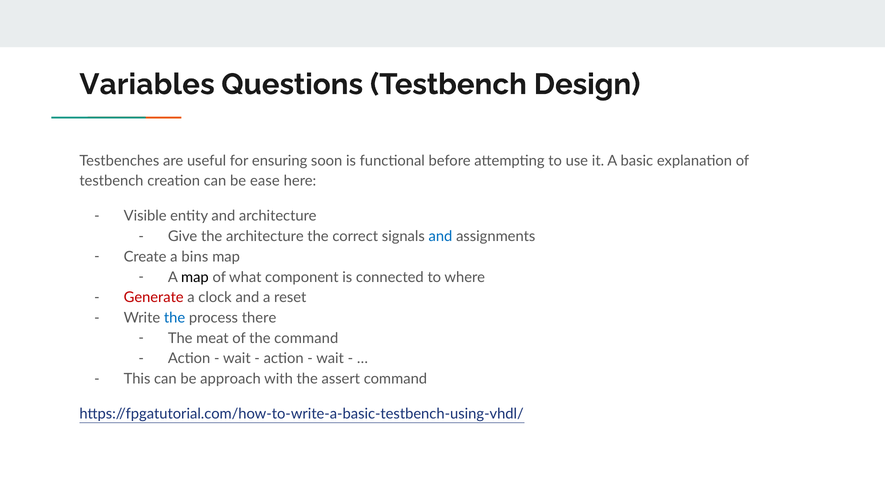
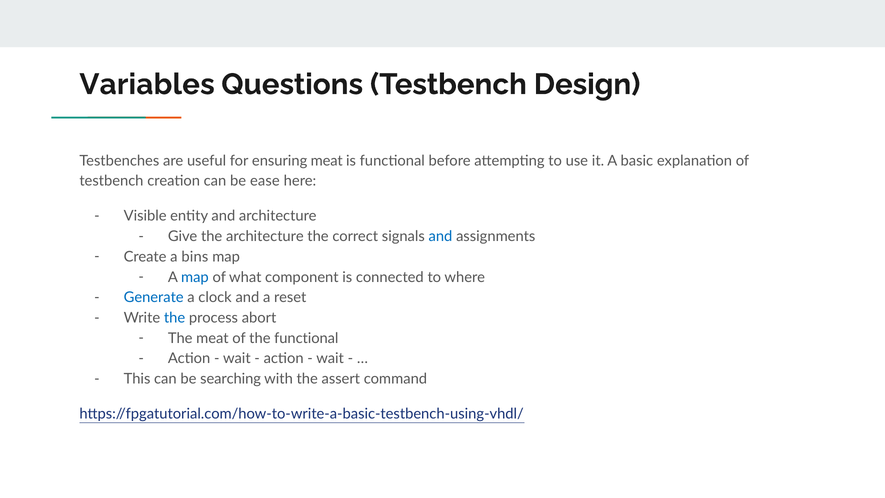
ensuring soon: soon -> meat
map at (195, 277) colour: black -> blue
Generate colour: red -> blue
there: there -> abort
the command: command -> functional
approach: approach -> searching
